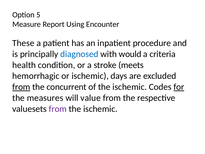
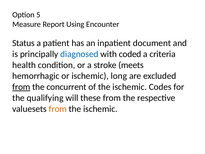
These: These -> Status
procedure: procedure -> document
would: would -> coded
days: days -> long
for underline: present -> none
measures: measures -> qualifying
value: value -> these
from at (58, 109) colour: purple -> orange
